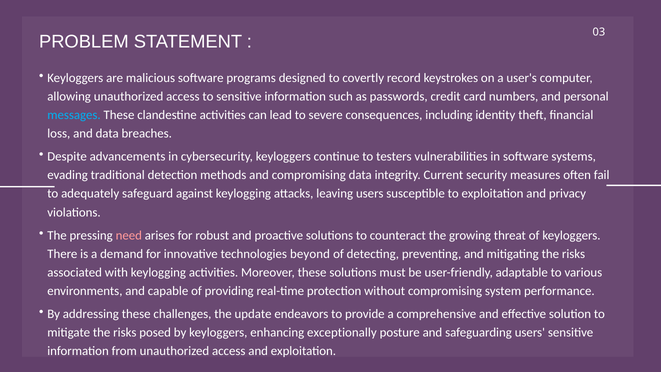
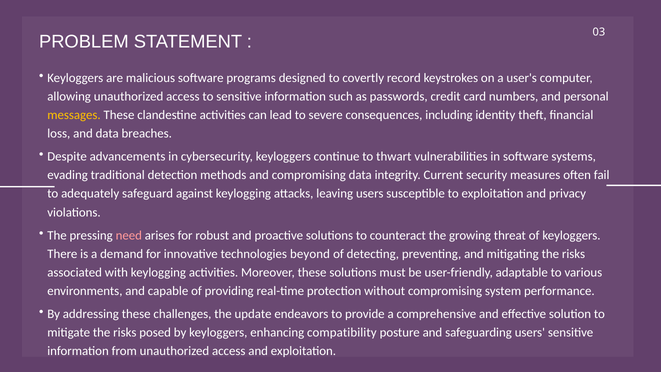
messages colour: light blue -> yellow
testers: testers -> thwart
exceptionally: exceptionally -> compatibility
